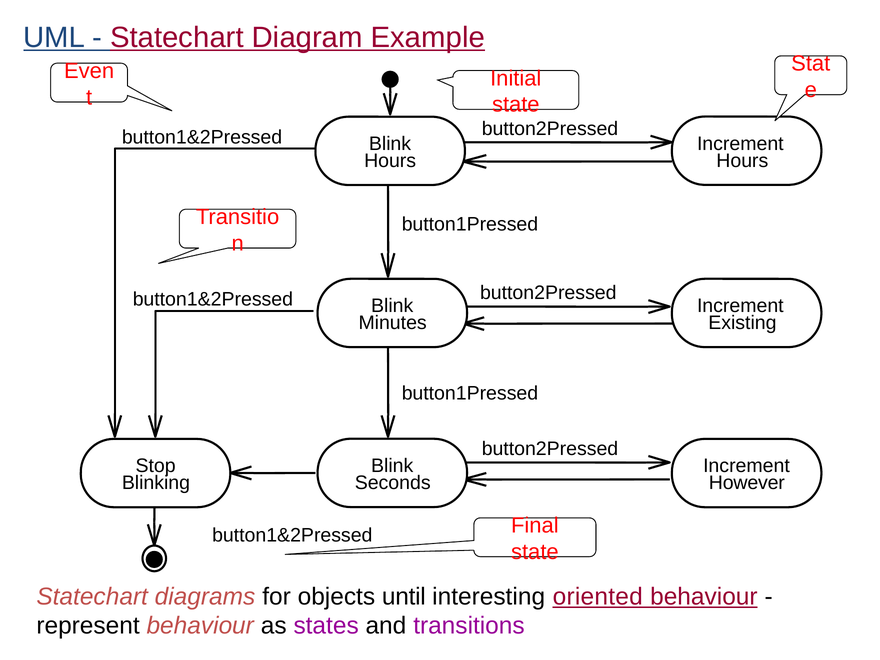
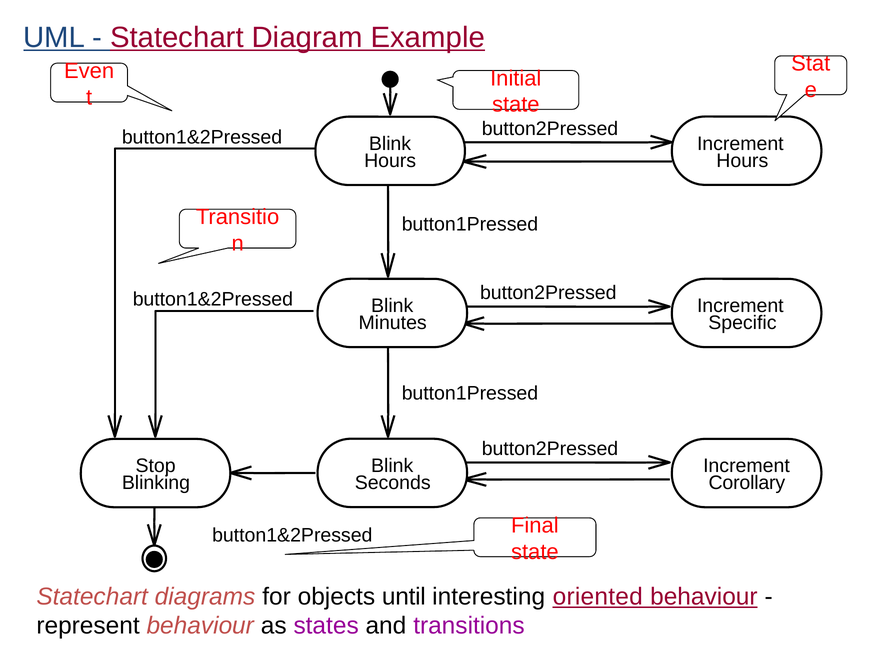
Existing: Existing -> Specific
However: However -> Corollary
